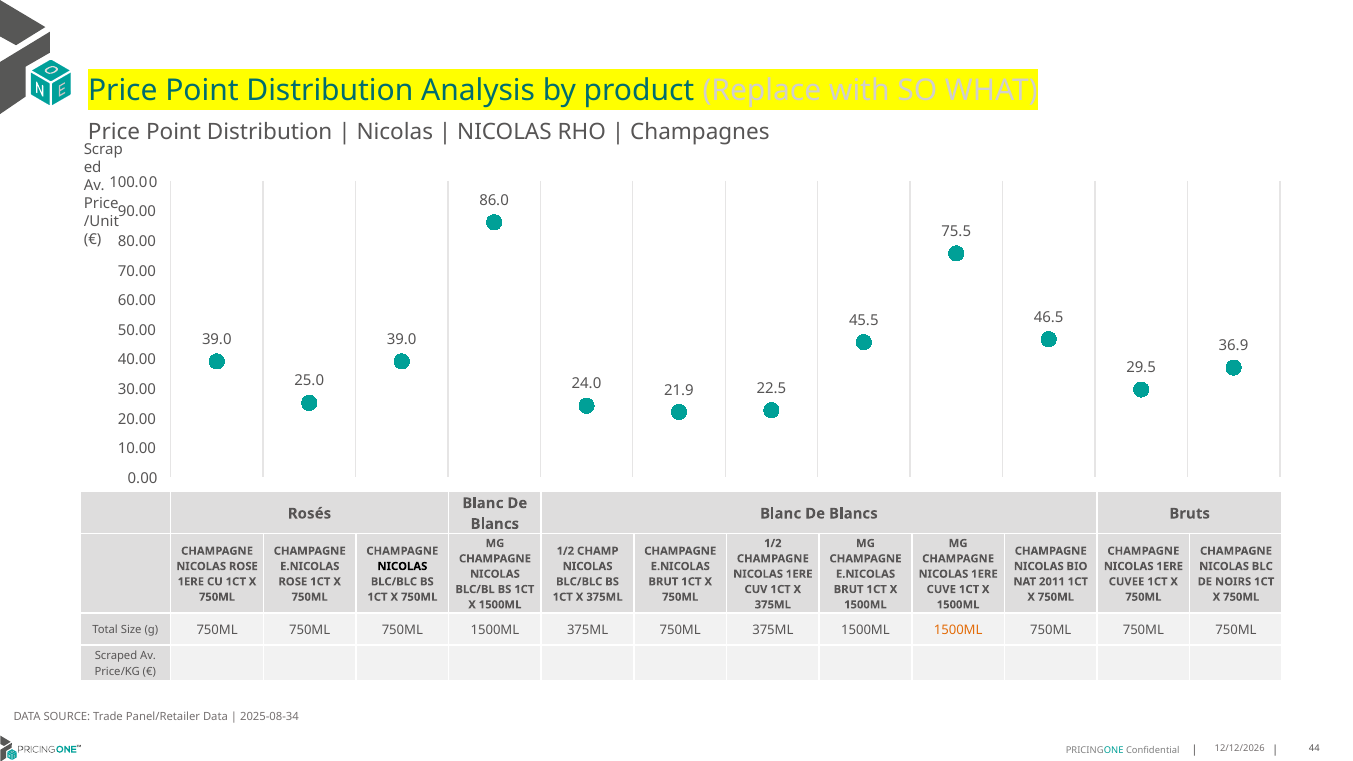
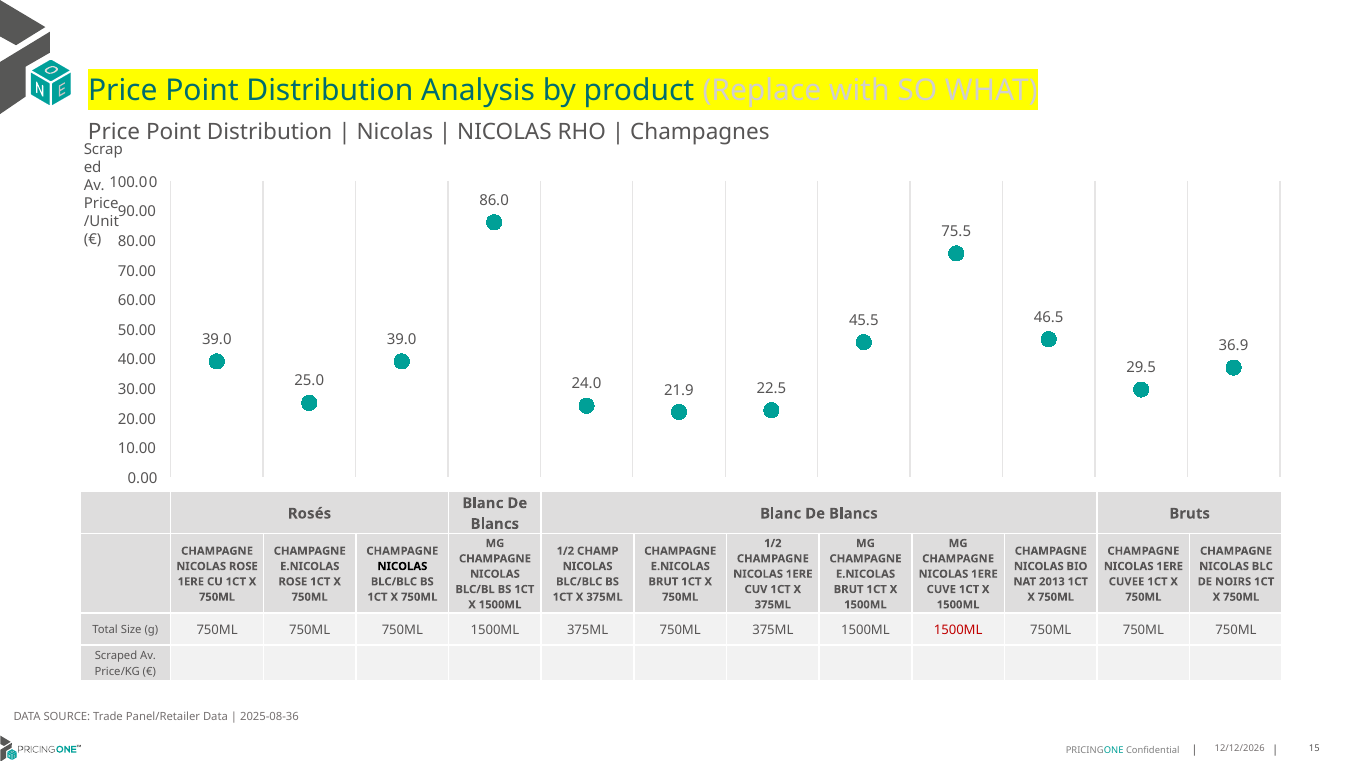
2011: 2011 -> 2013
1500ML at (958, 630) colour: orange -> red
2025-08-34: 2025-08-34 -> 2025-08-36
44: 44 -> 15
